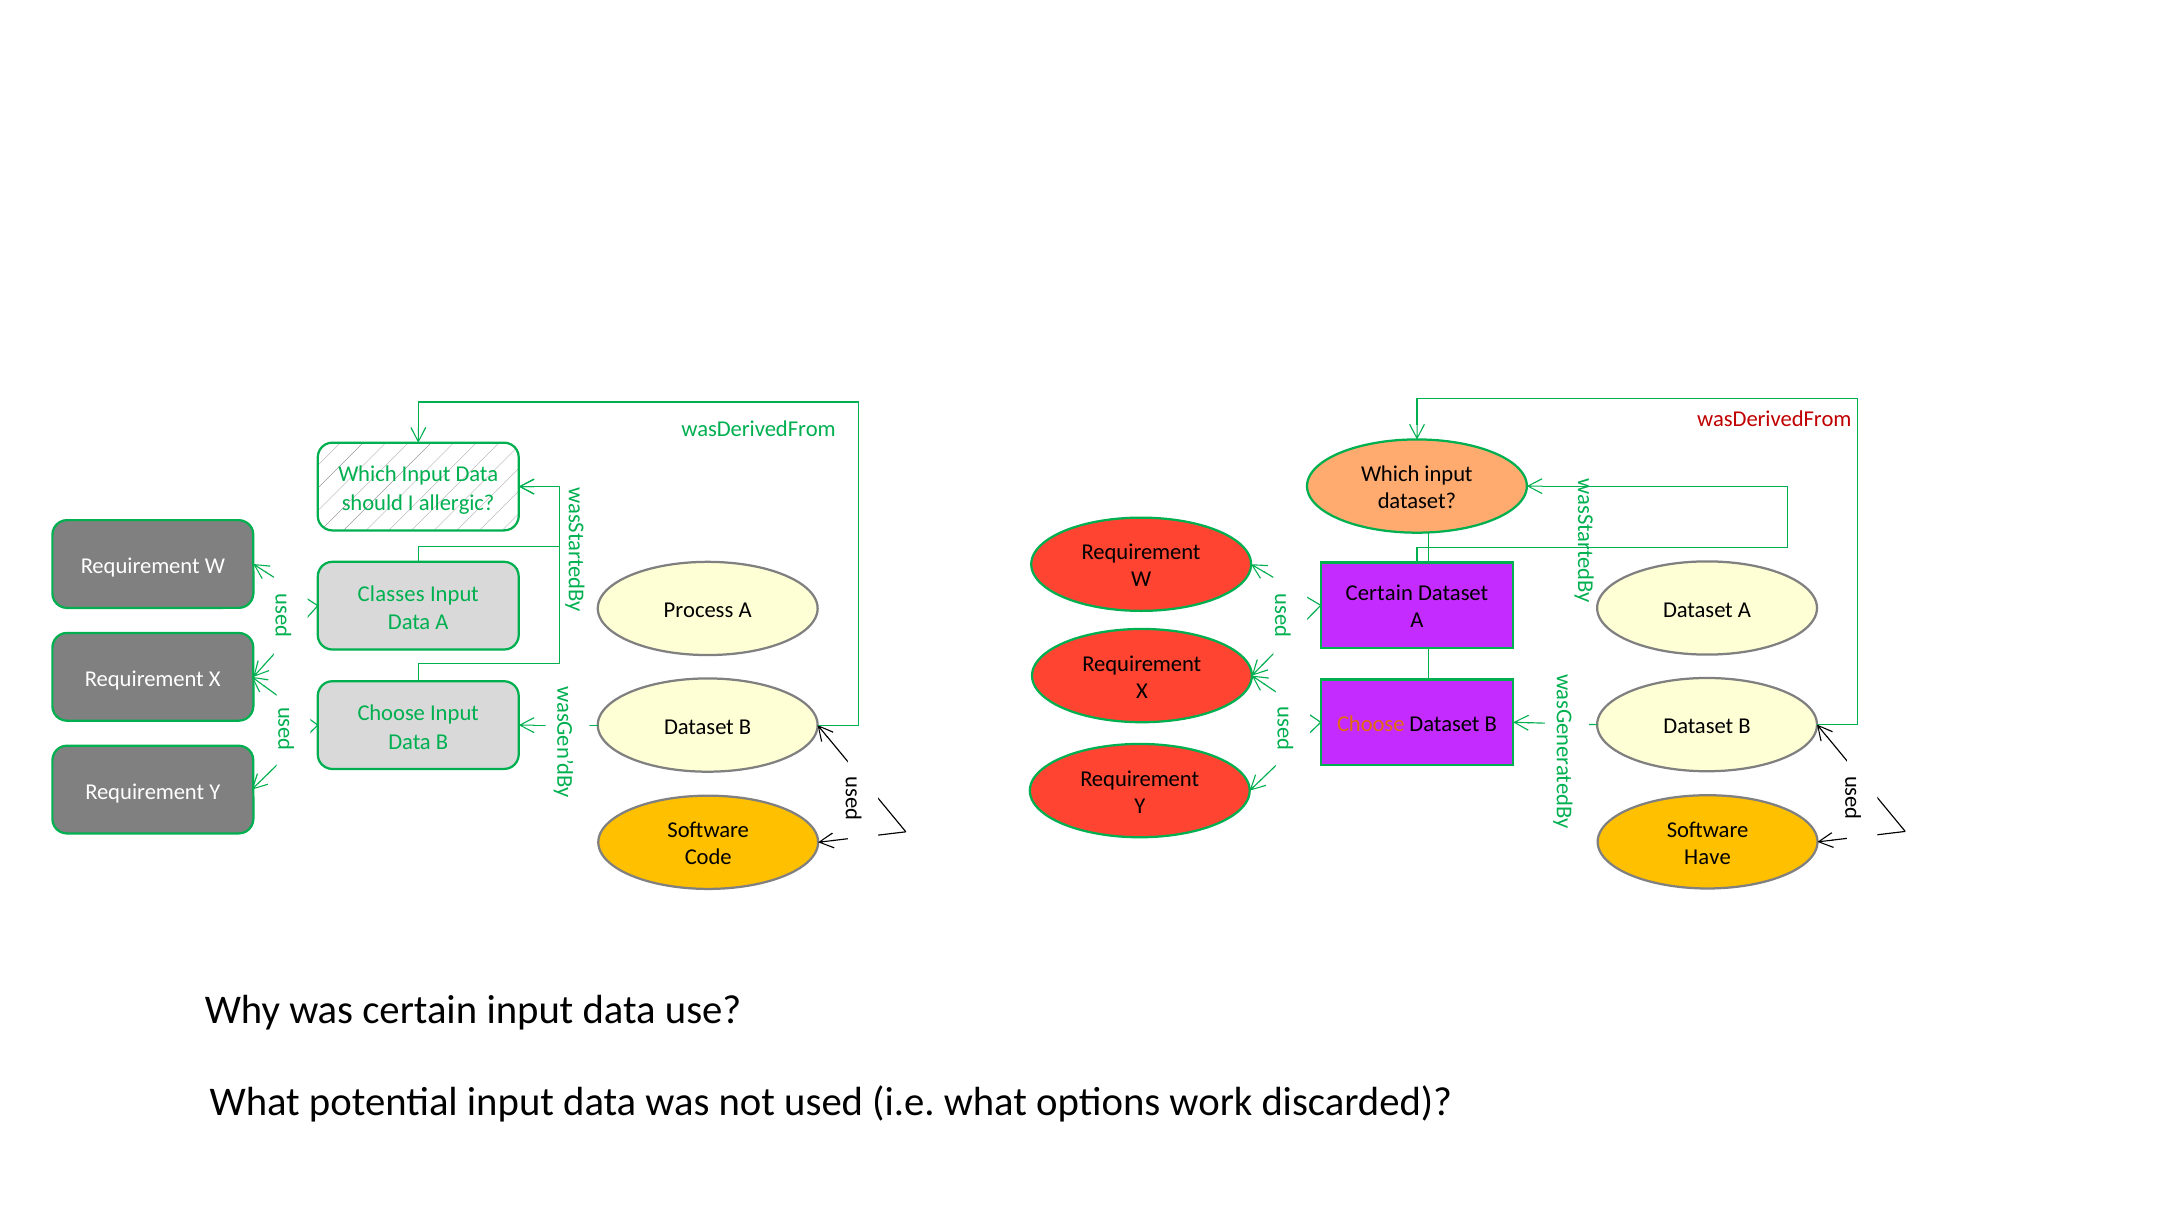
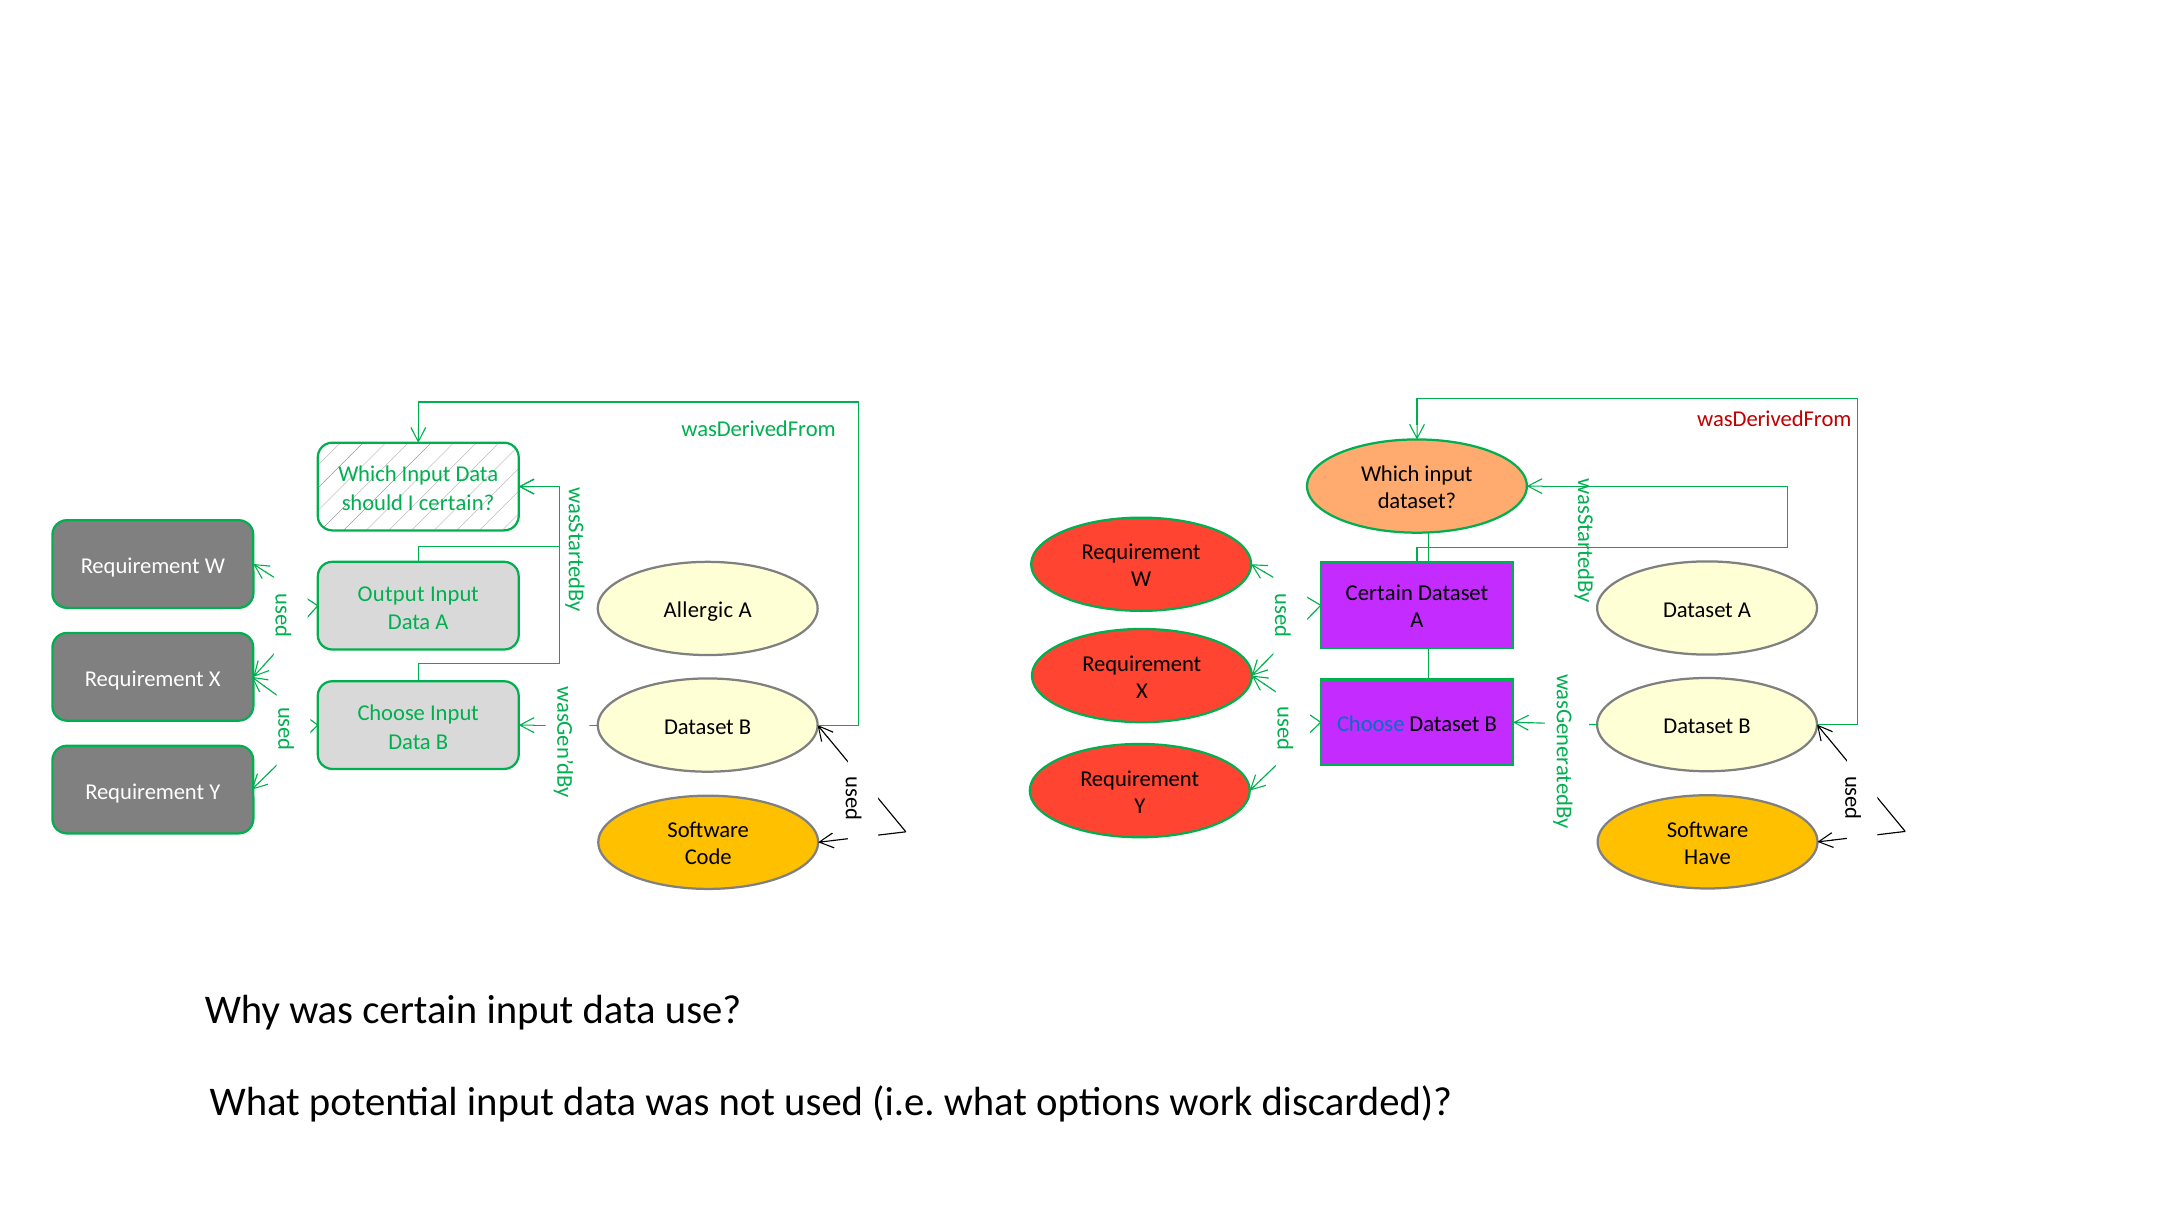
I allergic: allergic -> certain
Classes: Classes -> Output
Process: Process -> Allergic
Choose at (1371, 724) colour: orange -> blue
